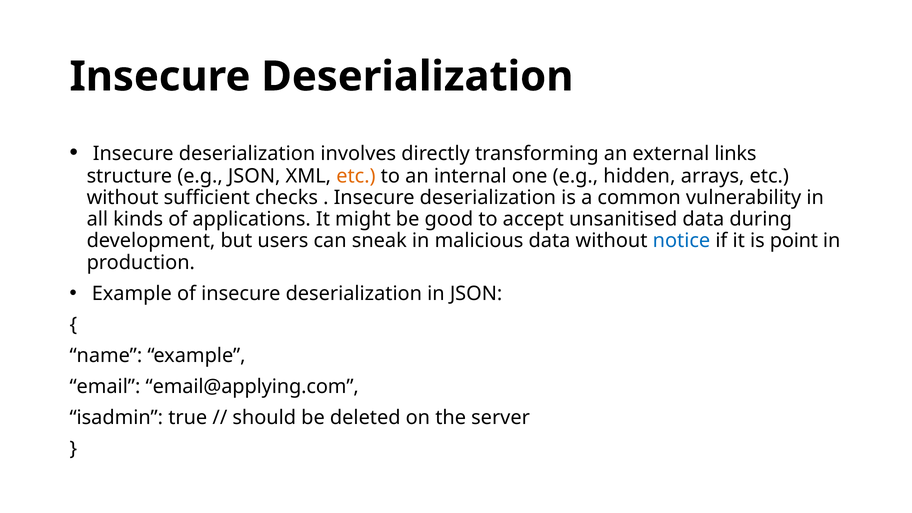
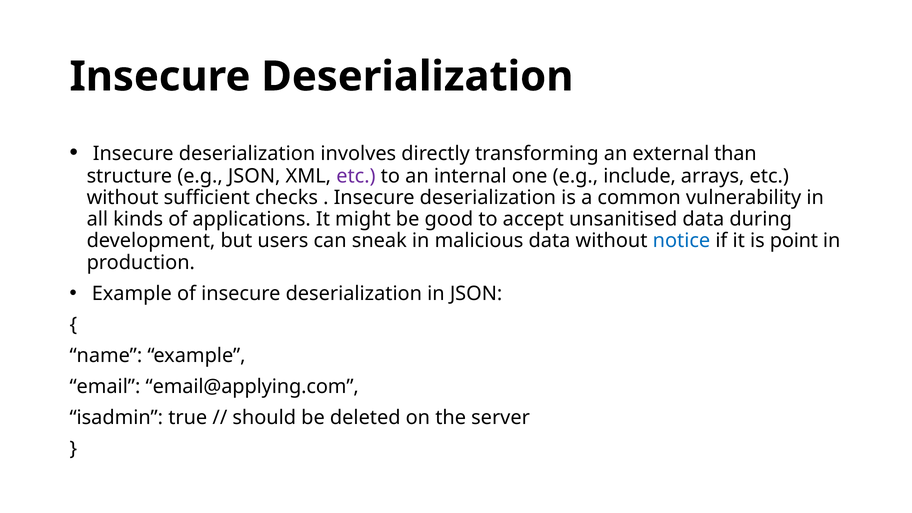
links: links -> than
etc at (356, 176) colour: orange -> purple
hidden: hidden -> include
